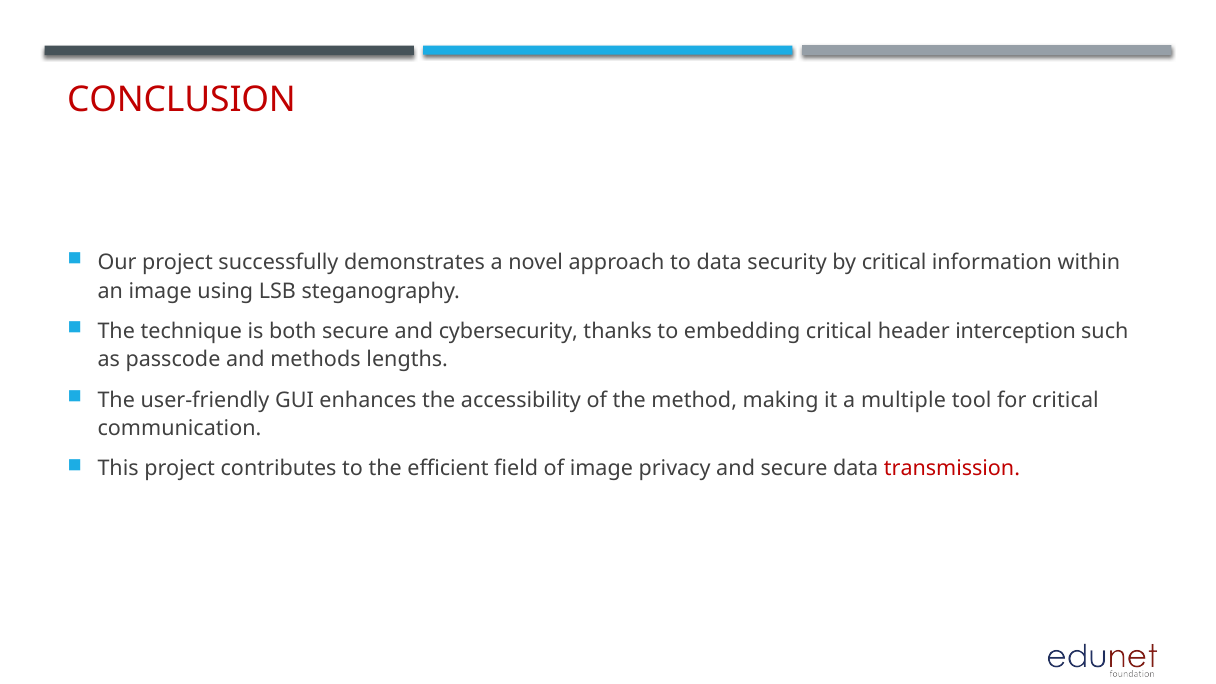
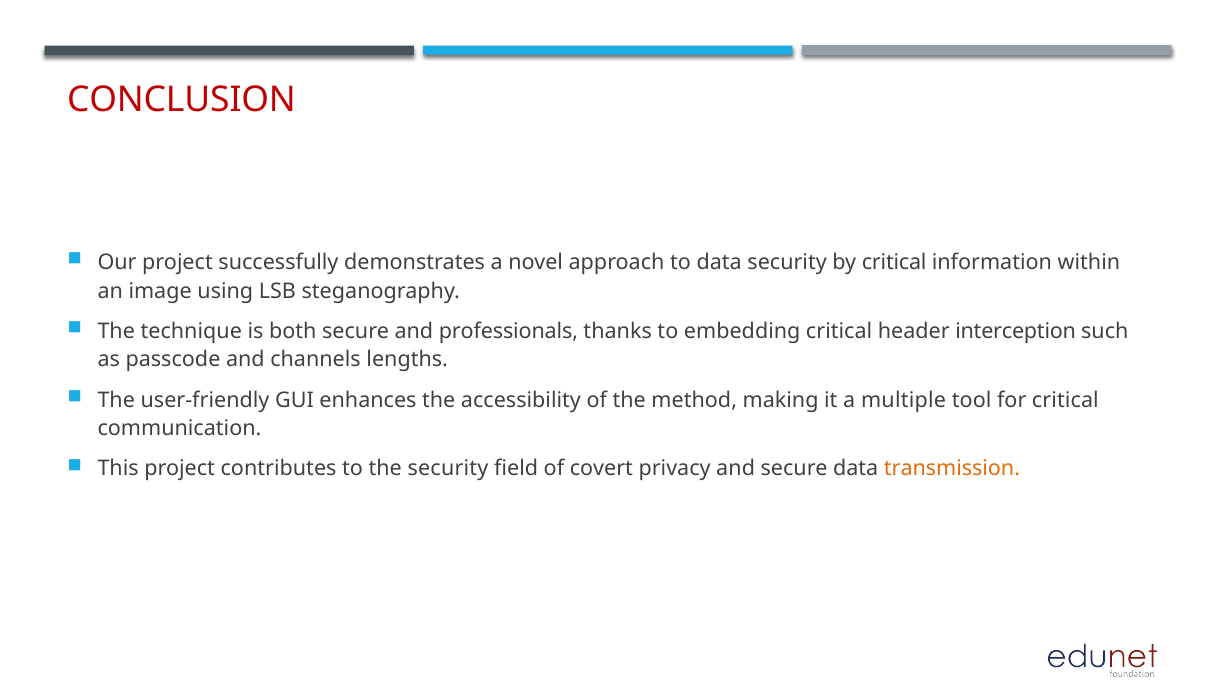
cybersecurity: cybersecurity -> professionals
methods: methods -> channels
the efficient: efficient -> security
of image: image -> covert
transmission colour: red -> orange
